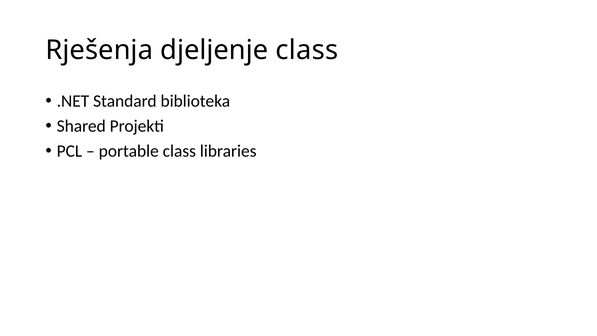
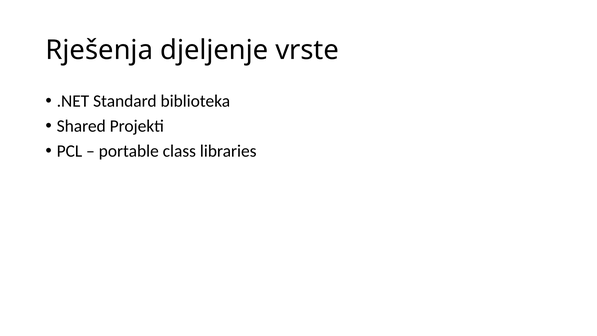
djeljenje class: class -> vrste
